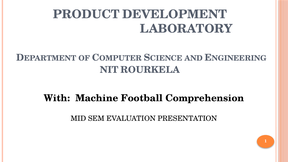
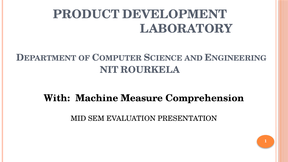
Football: Football -> Measure
